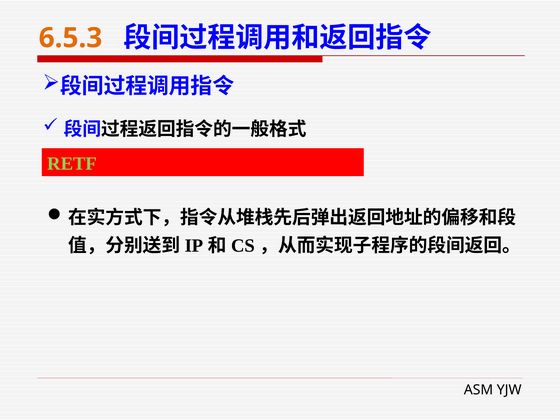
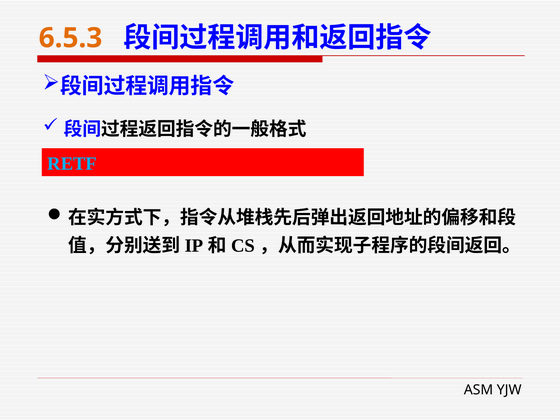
RETF colour: light green -> light blue
